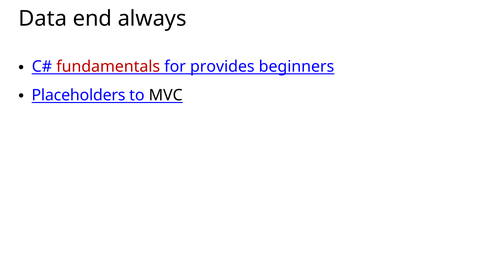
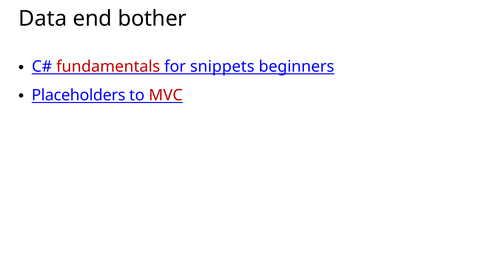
always: always -> bother
provides: provides -> snippets
MVC colour: black -> red
